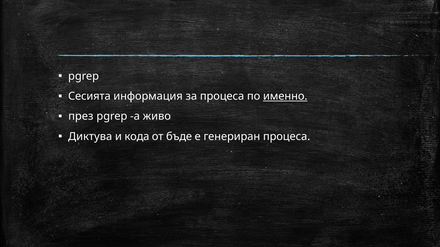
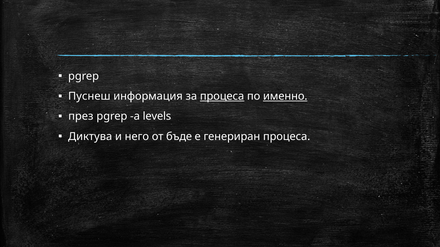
Сесията: Сесията -> Пуснеш
процеса at (222, 96) underline: none -> present
живо: живо -> levels
кода: кода -> него
